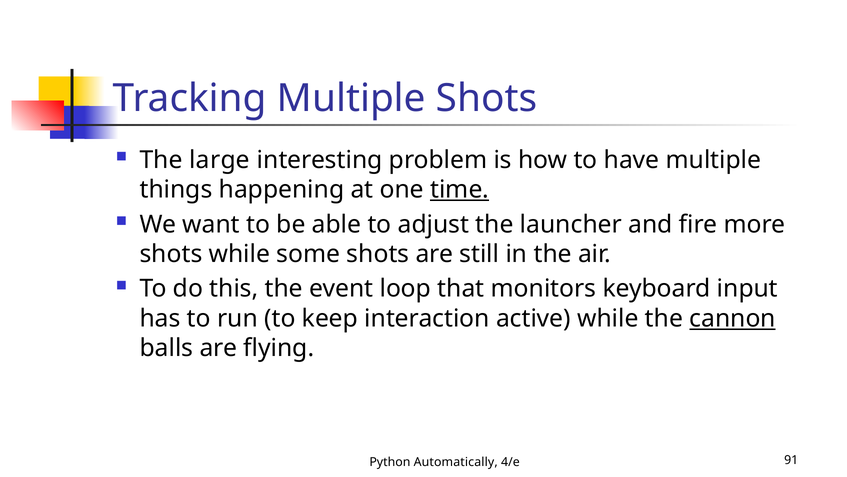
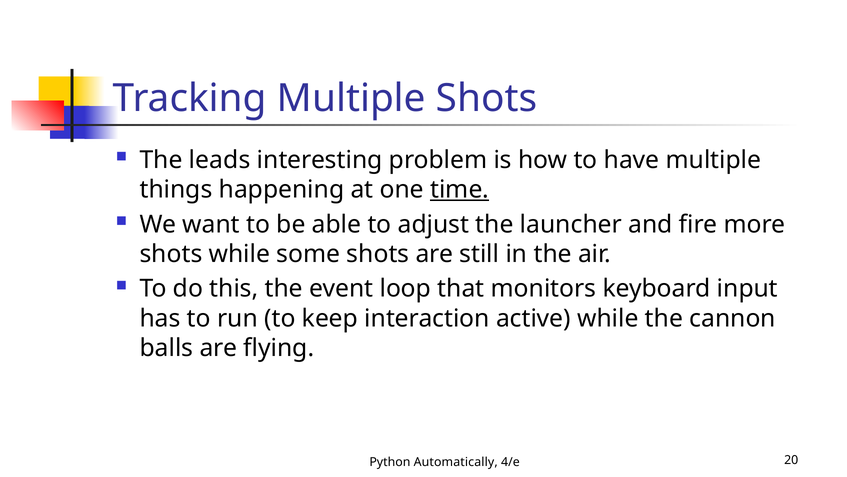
large: large -> leads
cannon underline: present -> none
91: 91 -> 20
